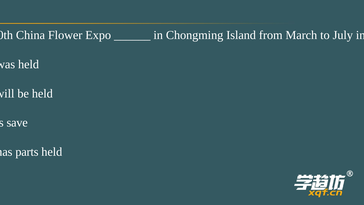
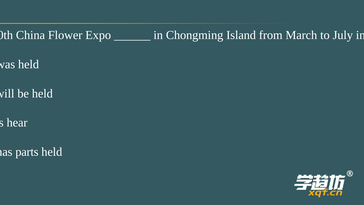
save: save -> hear
